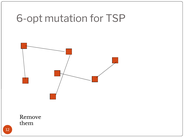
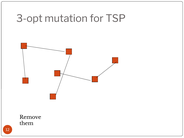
6-opt: 6-opt -> 3-opt
